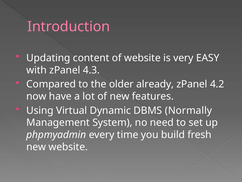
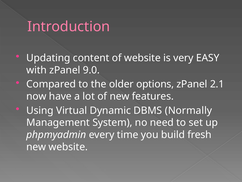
4.3: 4.3 -> 9.0
already: already -> options
4.2: 4.2 -> 2.1
